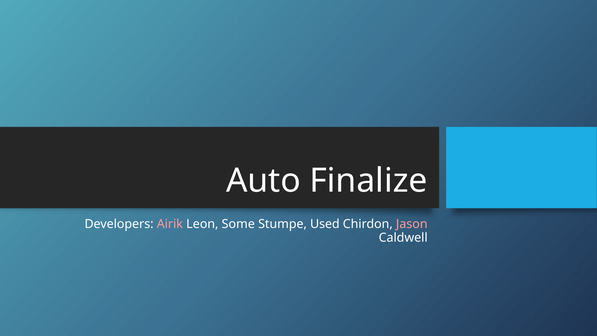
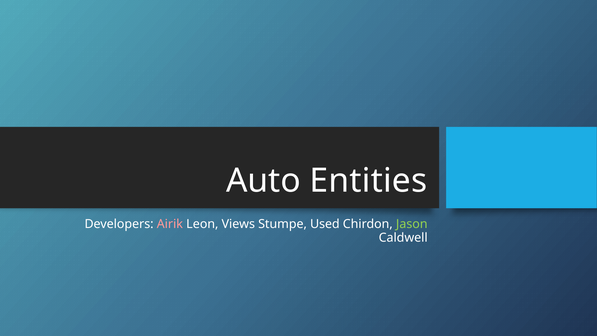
Finalize: Finalize -> Entities
Some: Some -> Views
Jason colour: pink -> light green
